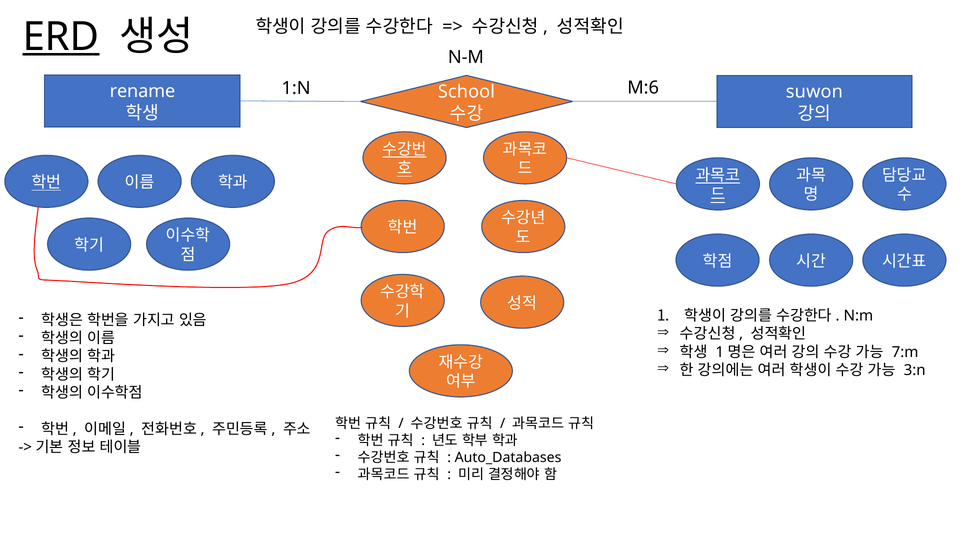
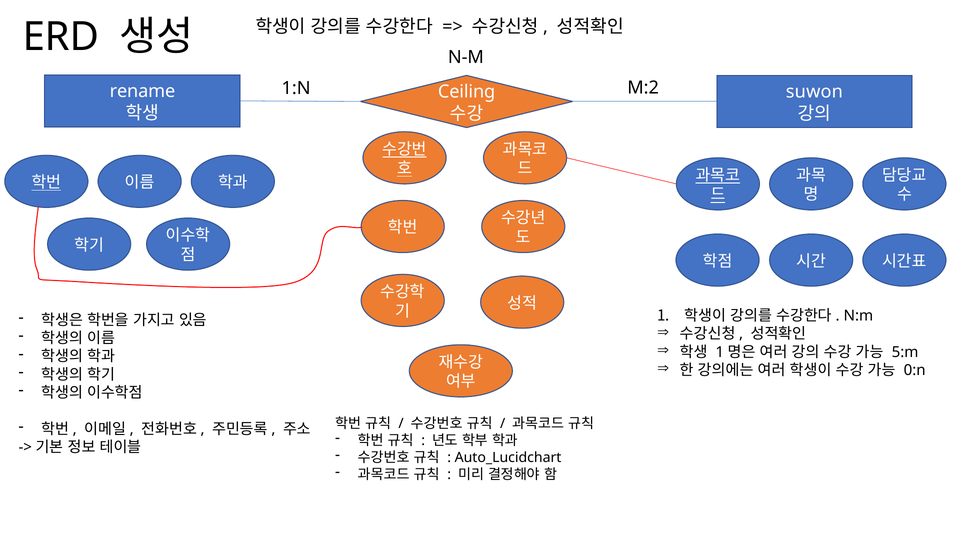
ERD underline: present -> none
M:6: M:6 -> M:2
School: School -> Ceiling
7:m: 7:m -> 5:m
3:n: 3:n -> 0:n
Auto_Databases: Auto_Databases -> Auto_Lucidchart
